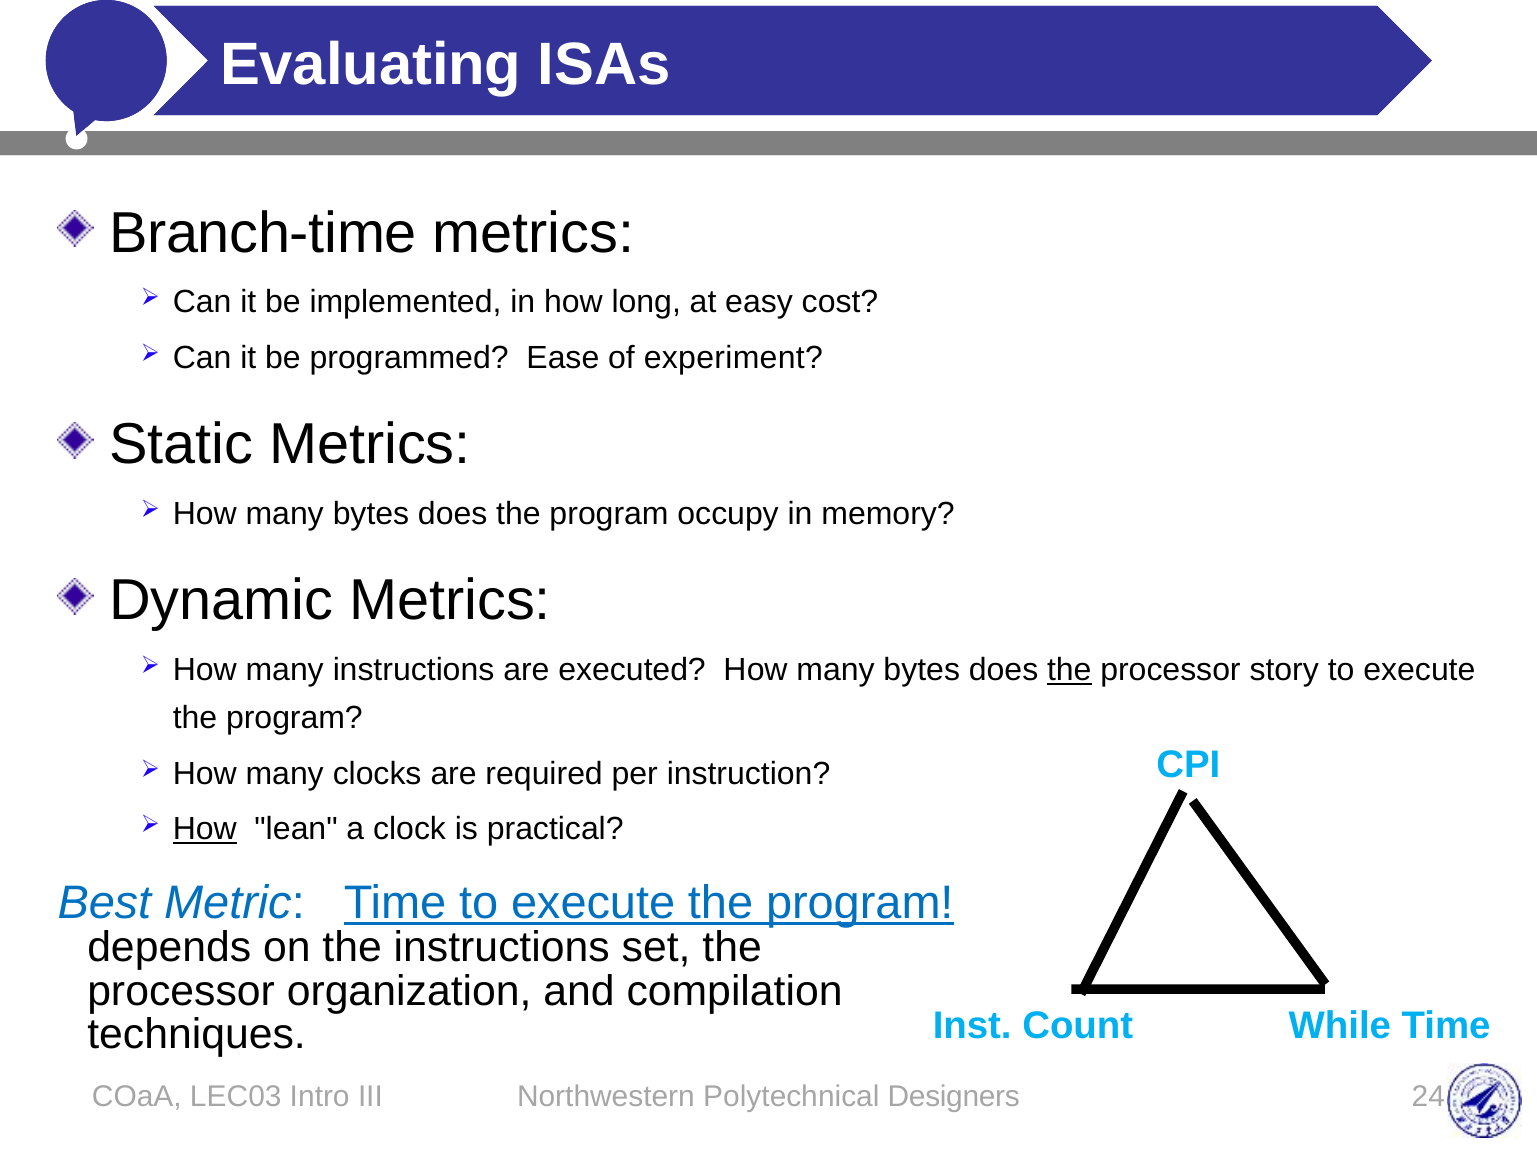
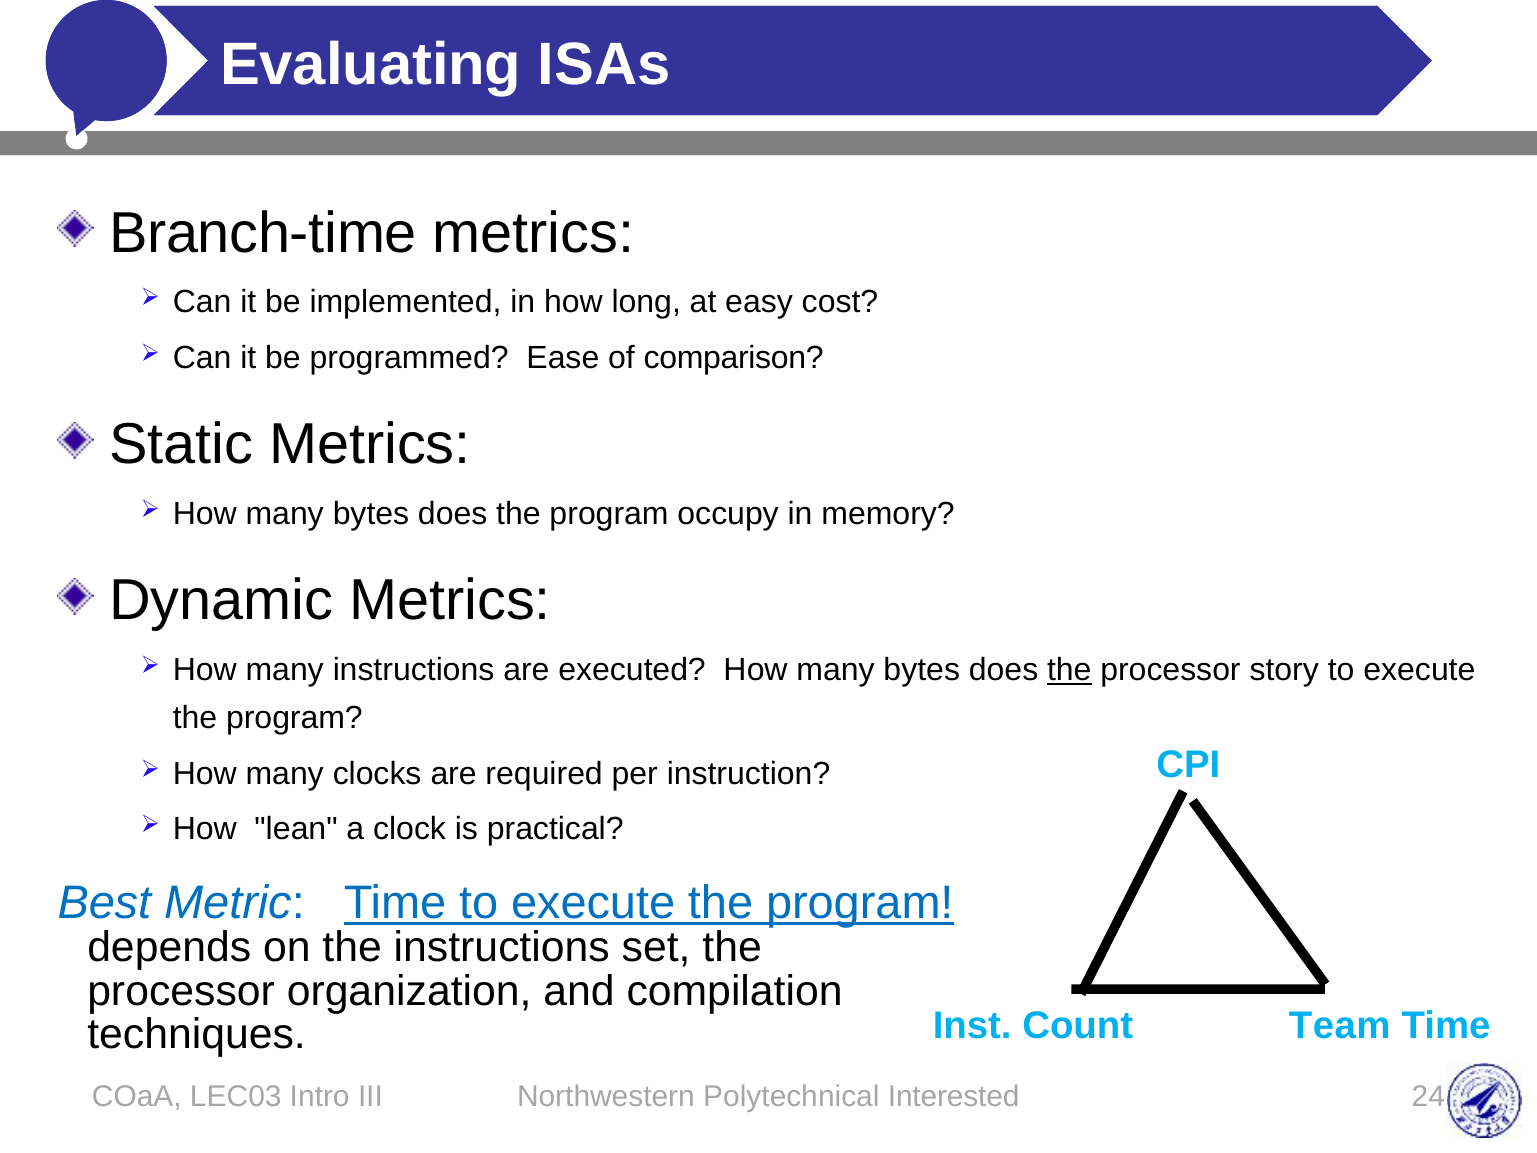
experiment: experiment -> comparison
How at (205, 829) underline: present -> none
While: While -> Team
Designers: Designers -> Interested
